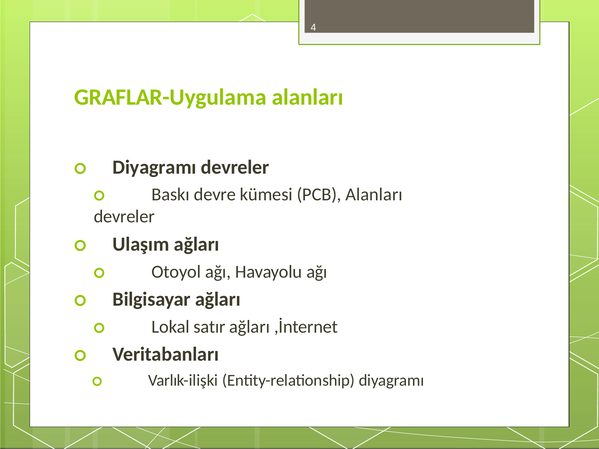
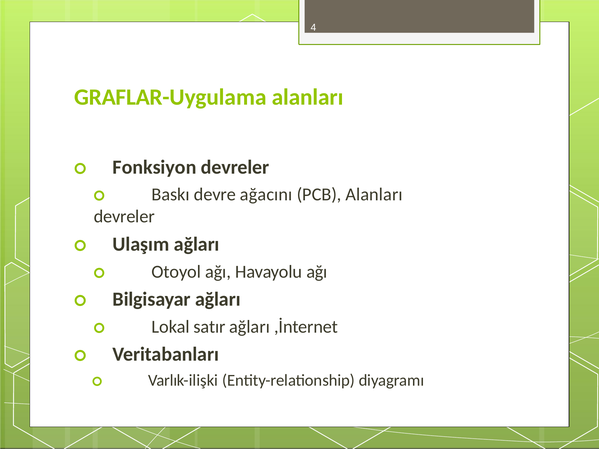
Diyagramı at (155, 167): Diyagramı -> Fonksiyon
kümesi: kümesi -> ağacını
